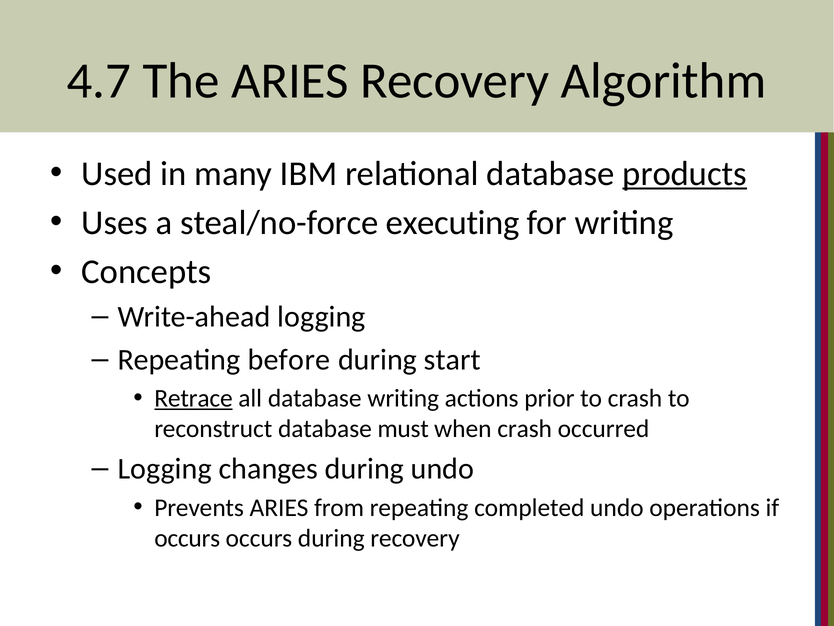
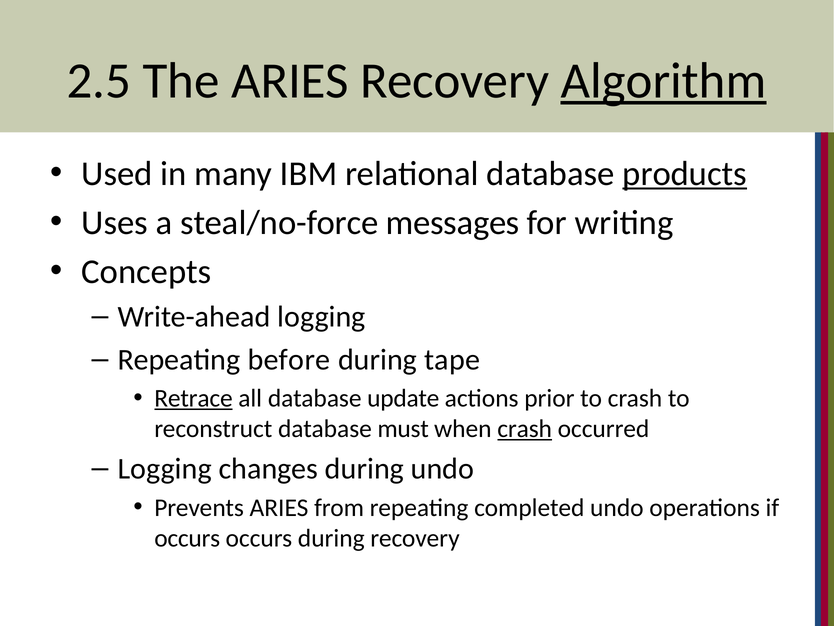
4.7: 4.7 -> 2.5
Algorithm underline: none -> present
executing: executing -> messages
start: start -> tape
database writing: writing -> update
crash at (525, 428) underline: none -> present
